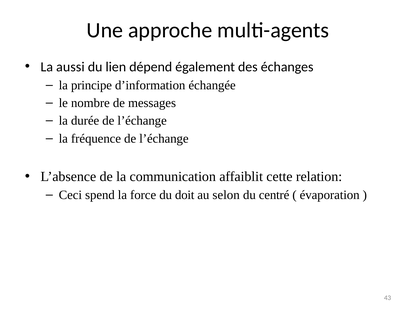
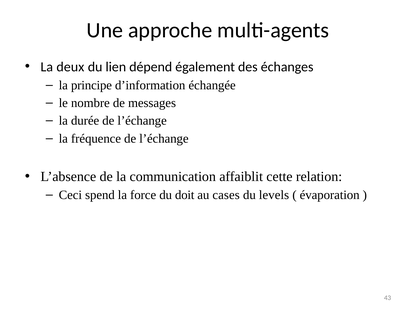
aussi: aussi -> deux
selon: selon -> cases
centré: centré -> levels
